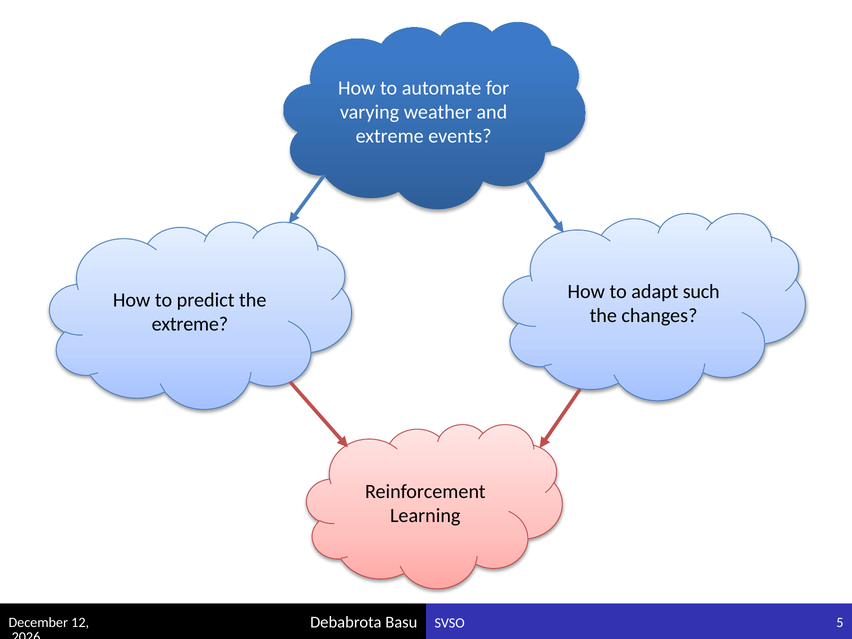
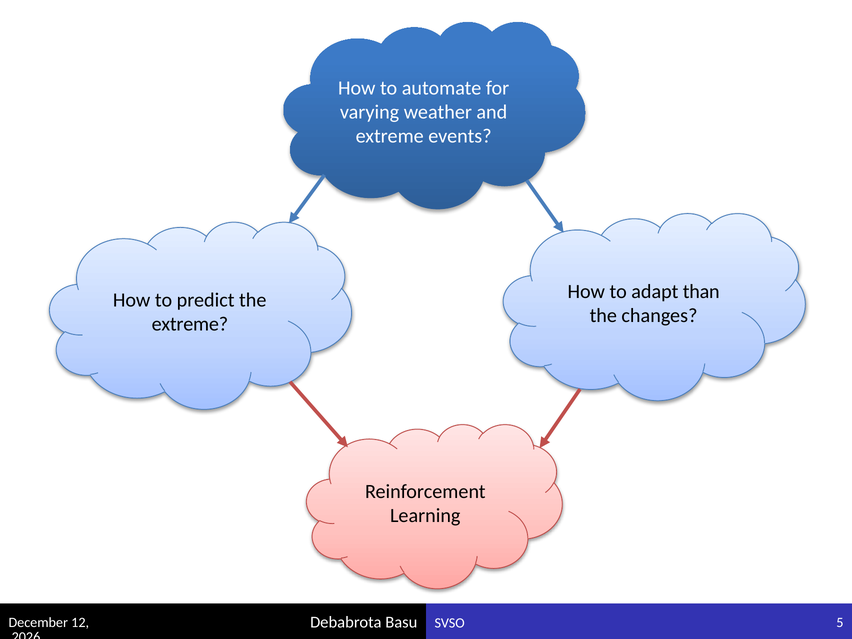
such: such -> than
